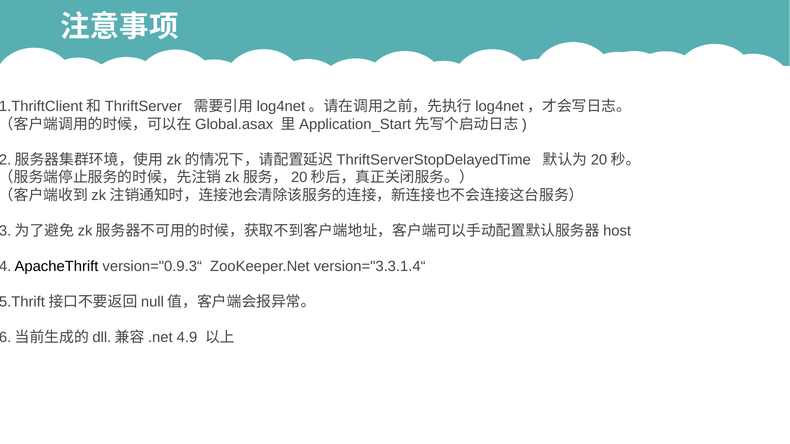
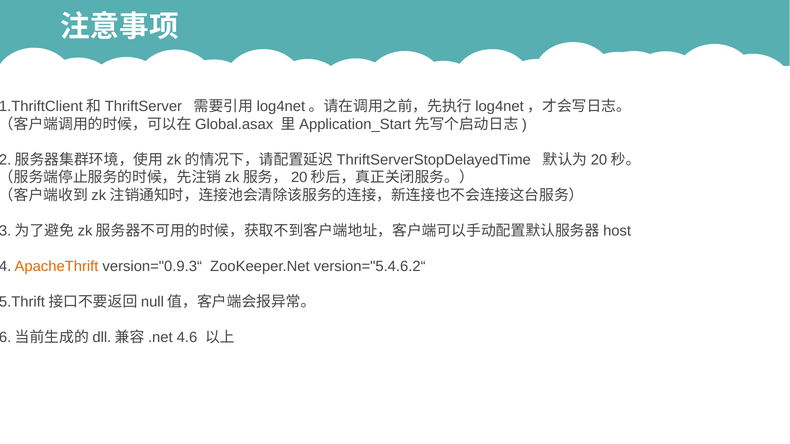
ApacheThrift colour: black -> orange
version="3.3.1.4“: version="3.3.1.4“ -> version="5.4.6.2“
4.9: 4.9 -> 4.6
